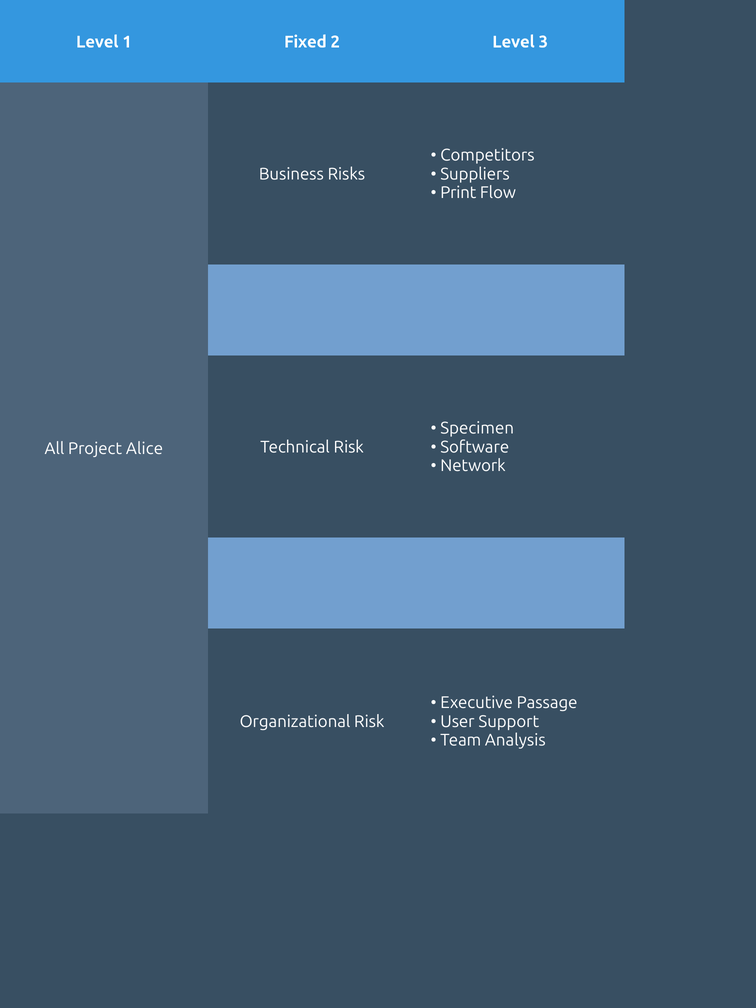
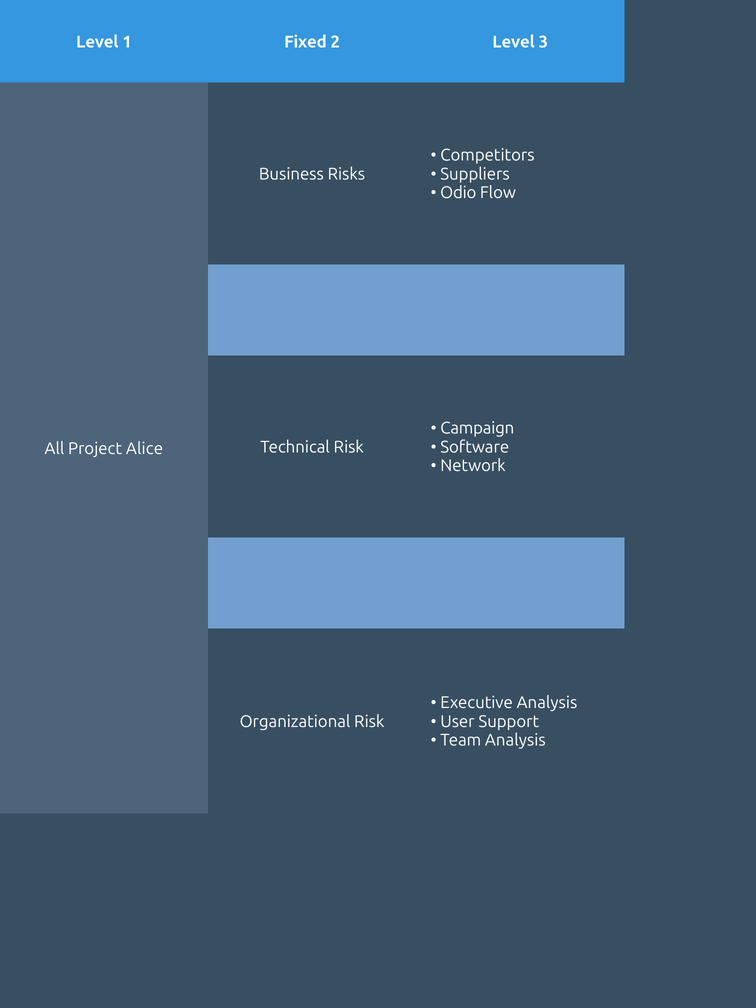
Print: Print -> Odio
Specimen: Specimen -> Campaign
Executive Passage: Passage -> Analysis
